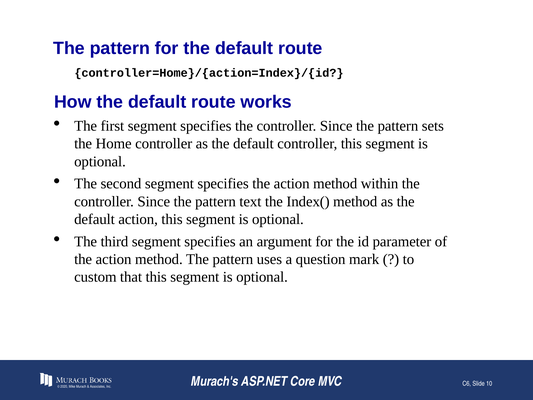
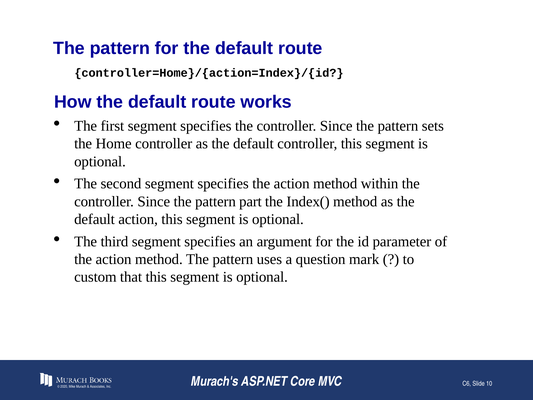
text: text -> part
